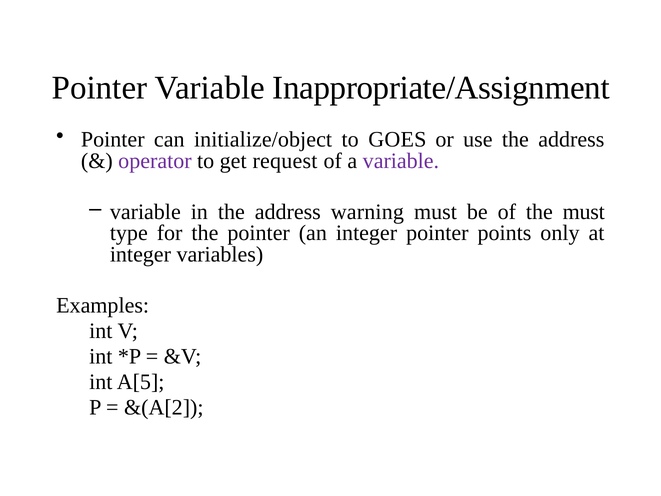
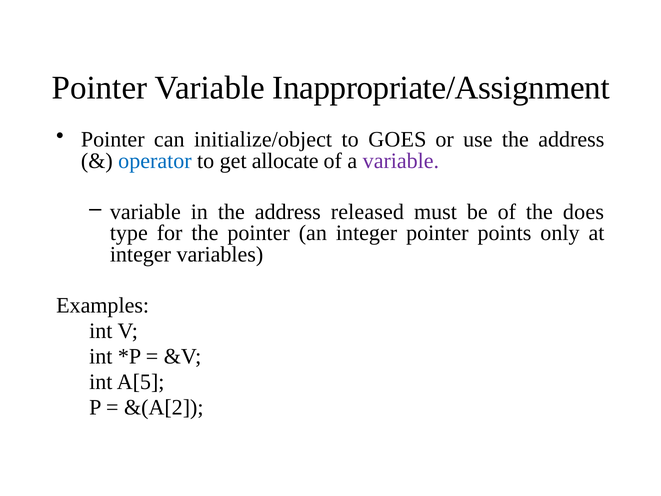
operator colour: purple -> blue
request: request -> allocate
warning: warning -> released
the must: must -> does
